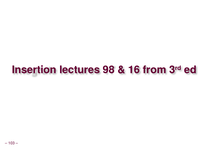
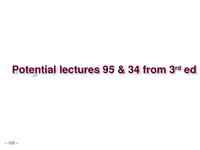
Insertion: Insertion -> Potential
98: 98 -> 95
16: 16 -> 34
